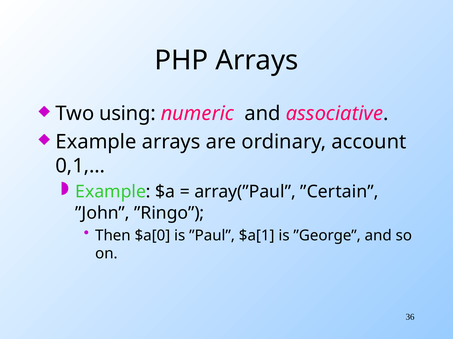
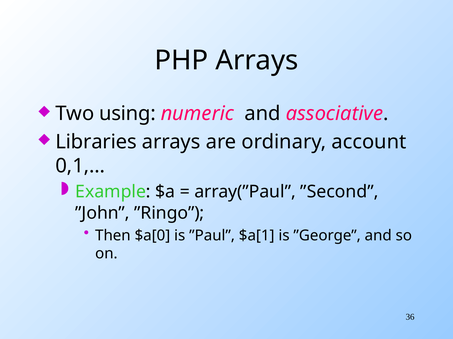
Example at (96, 142): Example -> Libraries
”Certain: ”Certain -> ”Second
